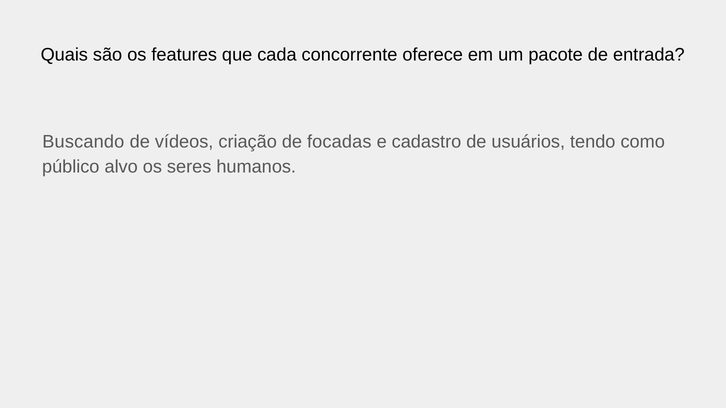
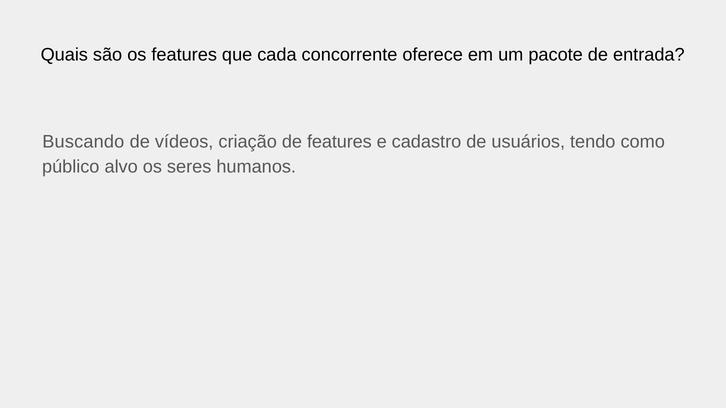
de focadas: focadas -> features
